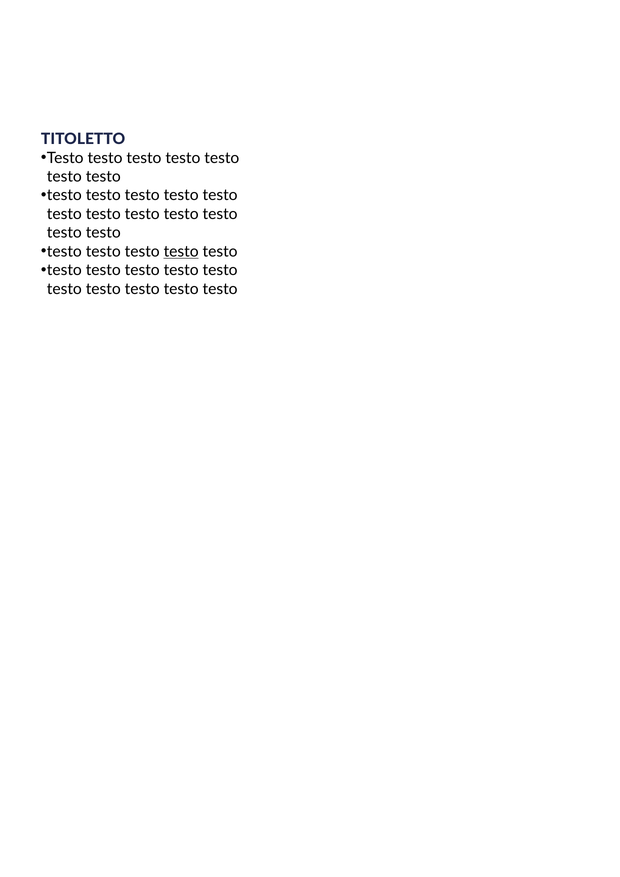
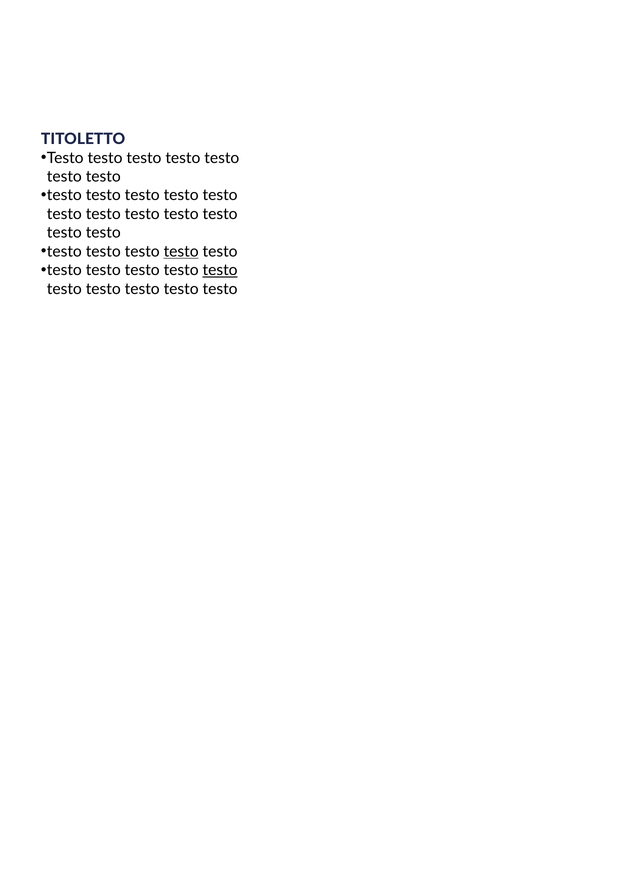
testo at (220, 270) underline: none -> present
